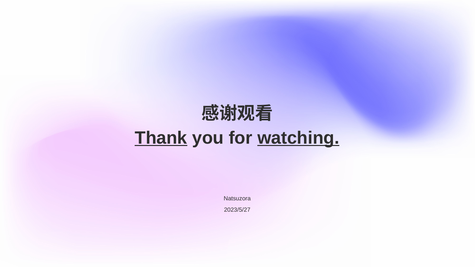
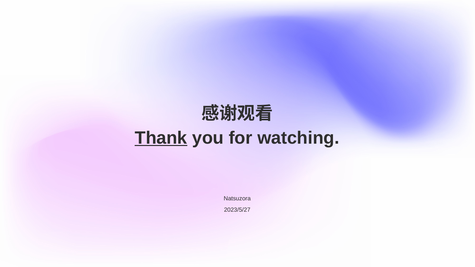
watching underline: present -> none
